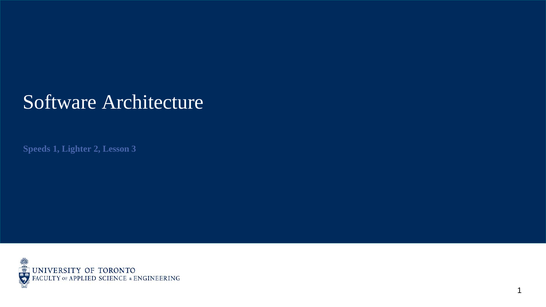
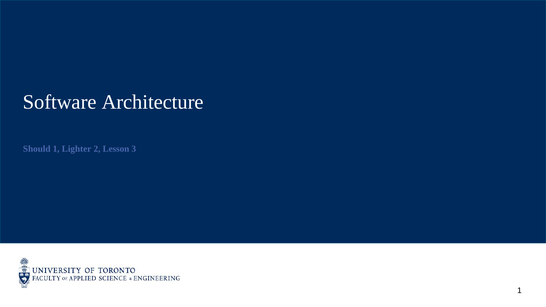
Speeds: Speeds -> Should
